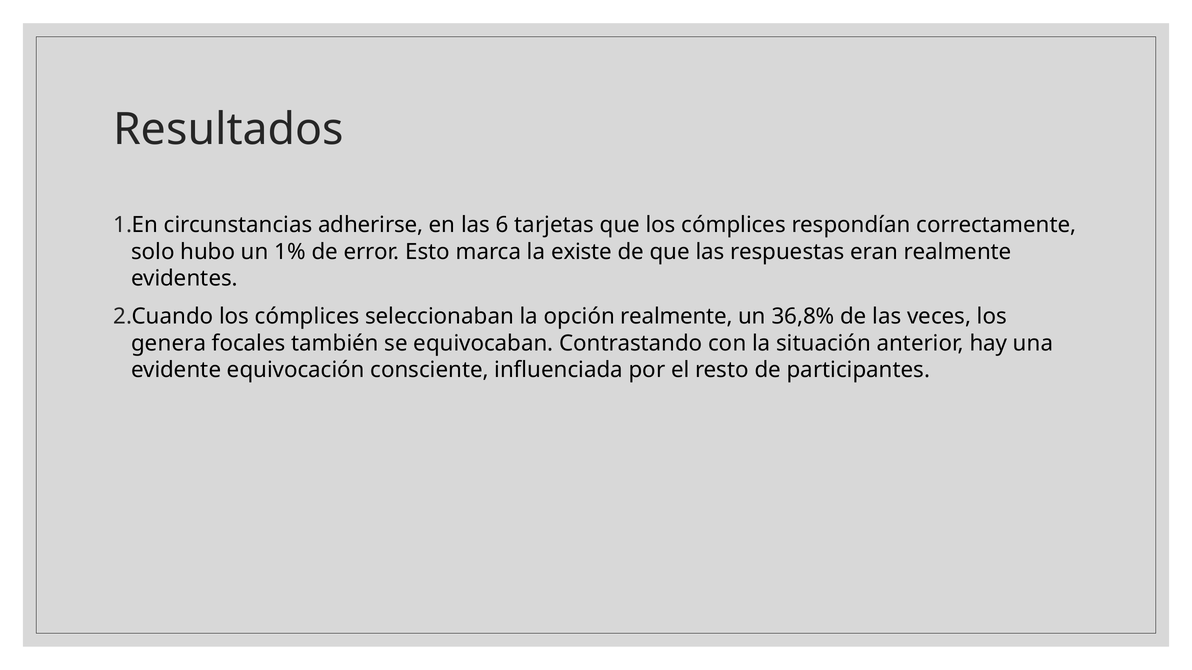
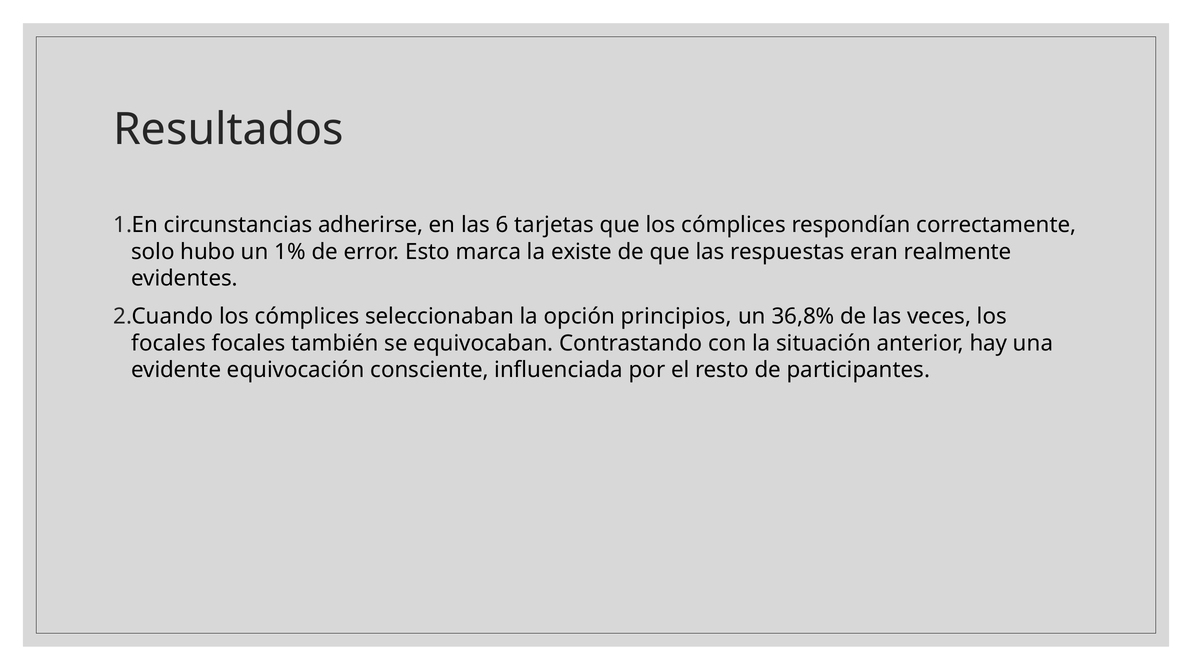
opción realmente: realmente -> principios
genera at (169, 344): genera -> focales
